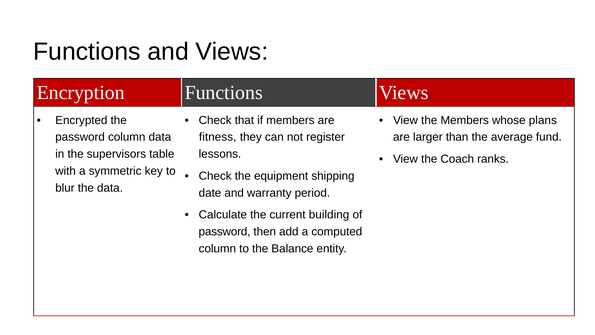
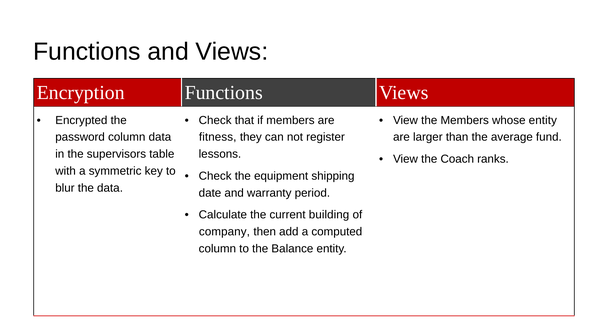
whose plans: plans -> entity
password at (225, 231): password -> company
